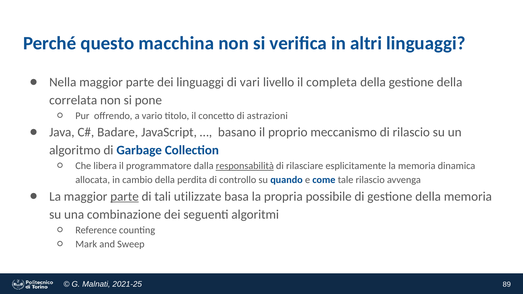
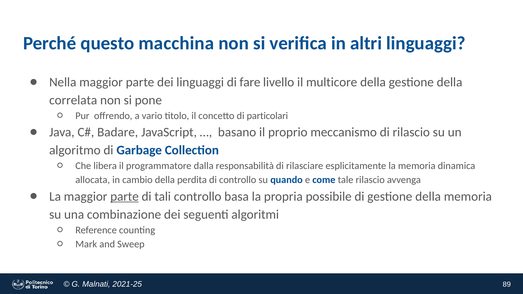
vari: vari -> fare
completa: completa -> multicore
astrazioni: astrazioni -> particolari
responsabilità underline: present -> none
tali utilizzate: utilizzate -> controllo
